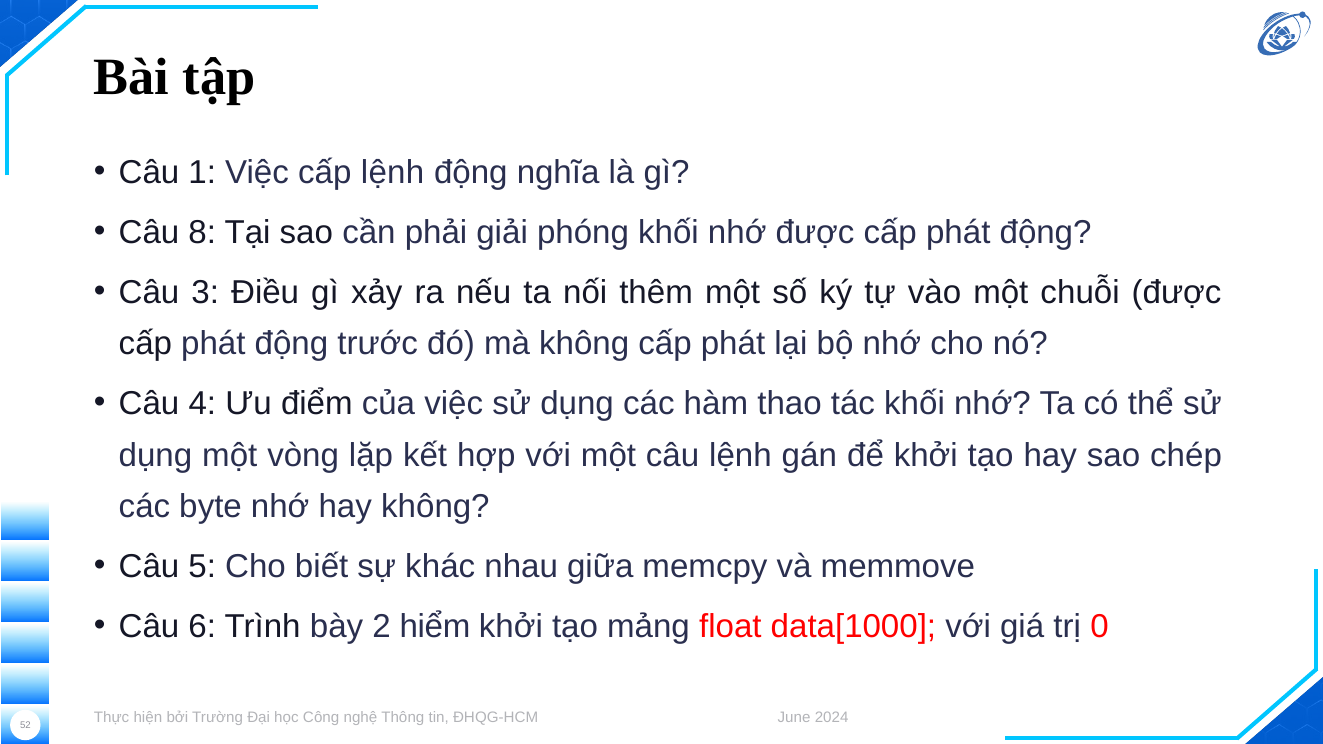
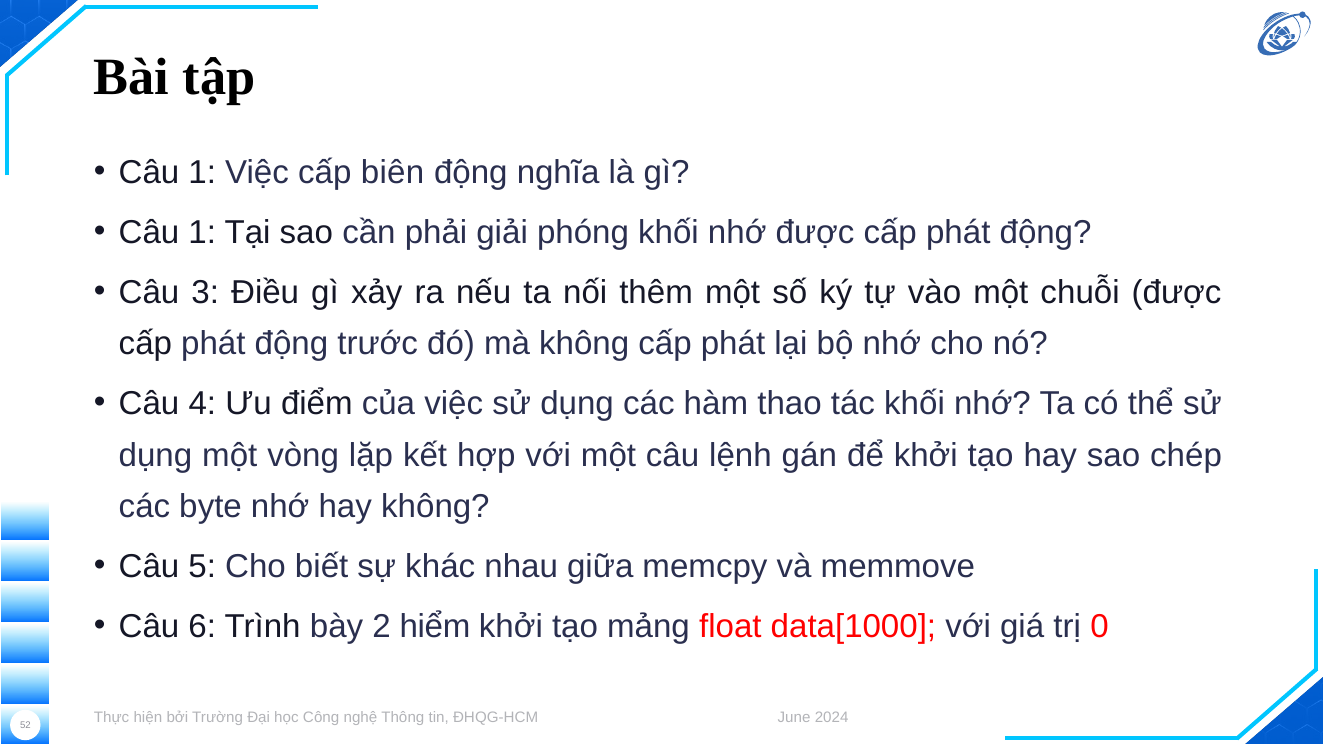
cấp lệnh: lệnh -> biên
8 at (202, 233): 8 -> 1
